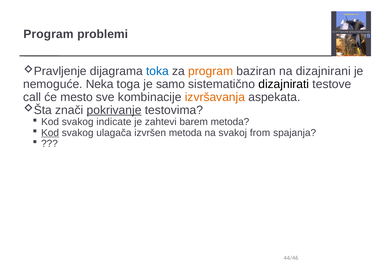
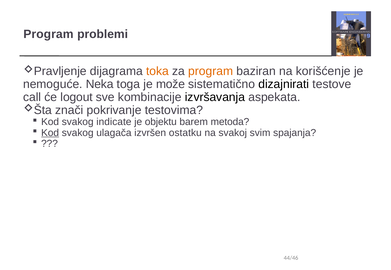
toka colour: blue -> orange
dizajnirani: dizajnirani -> korišćenje
samo: samo -> može
mesto: mesto -> logout
izvršavanja colour: orange -> black
pokrivanje underline: present -> none
zahtevi: zahtevi -> objektu
izvršen metoda: metoda -> ostatku
from: from -> svim
